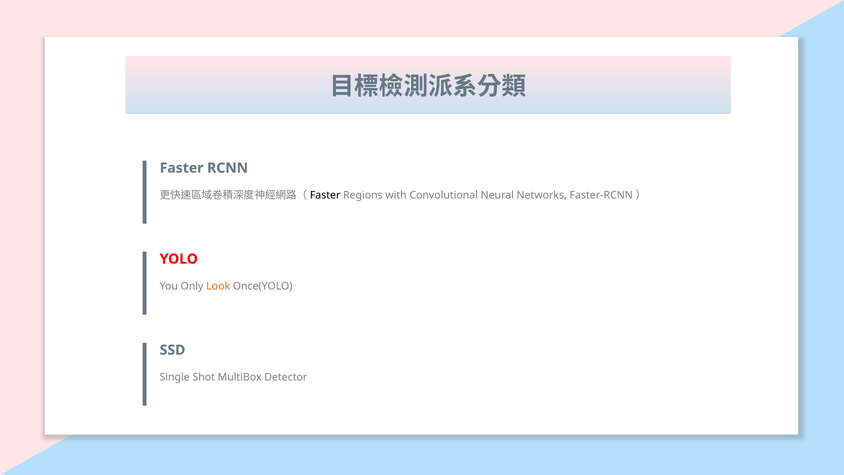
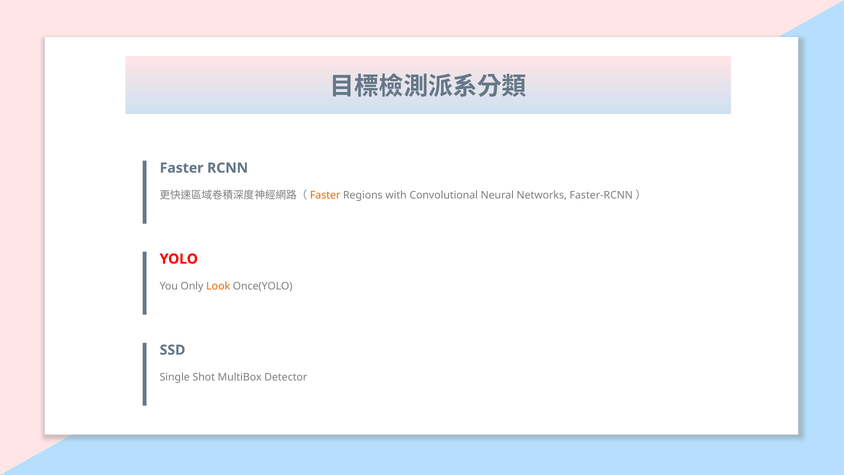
Faster at (325, 195) colour: black -> orange
